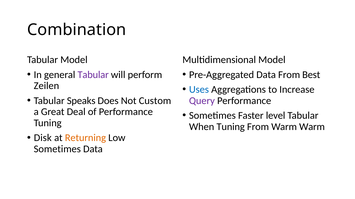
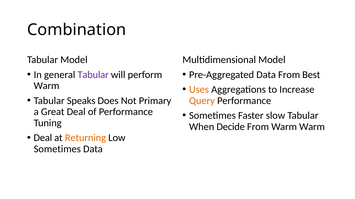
Zeilen at (46, 86): Zeilen -> Warm
Uses colour: blue -> orange
Custom: Custom -> Primary
Query colour: purple -> orange
level: level -> slow
When Tuning: Tuning -> Decide
Disk at (43, 138): Disk -> Deal
